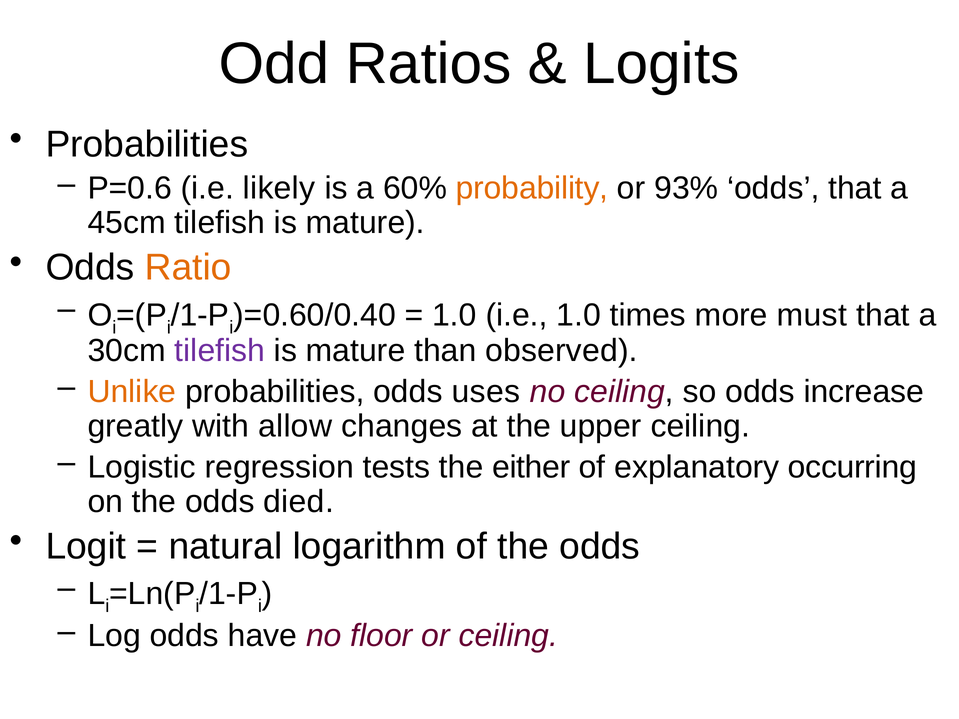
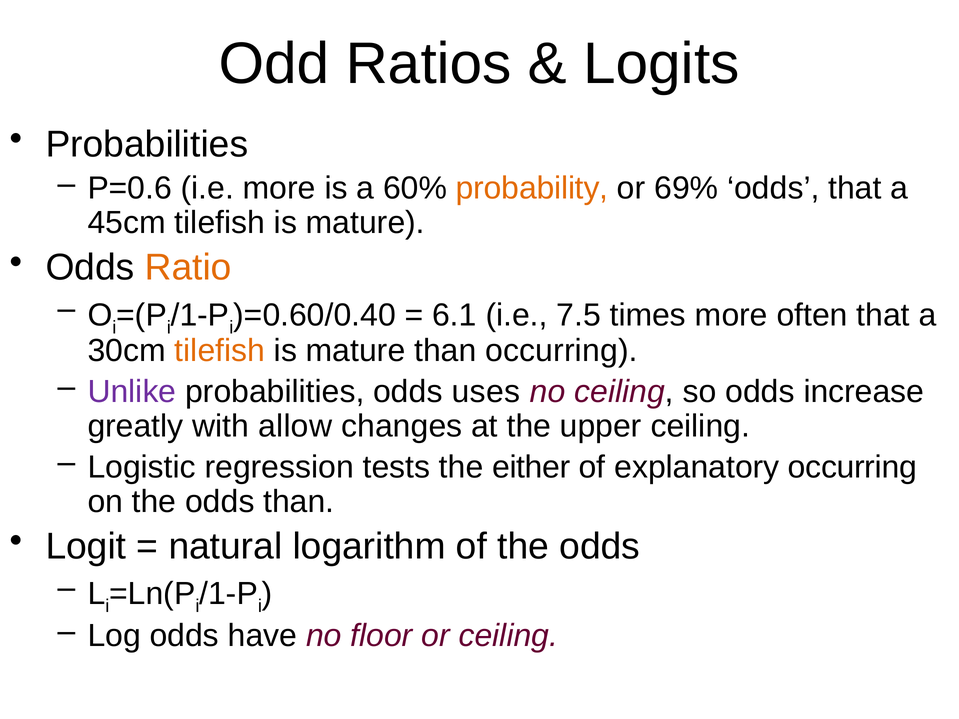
i.e likely: likely -> more
93%: 93% -> 69%
1.0 at (454, 315): 1.0 -> 6.1
i.e 1.0: 1.0 -> 7.5
must: must -> often
tilefish at (220, 351) colour: purple -> orange
than observed: observed -> occurring
Unlike colour: orange -> purple
odds died: died -> than
